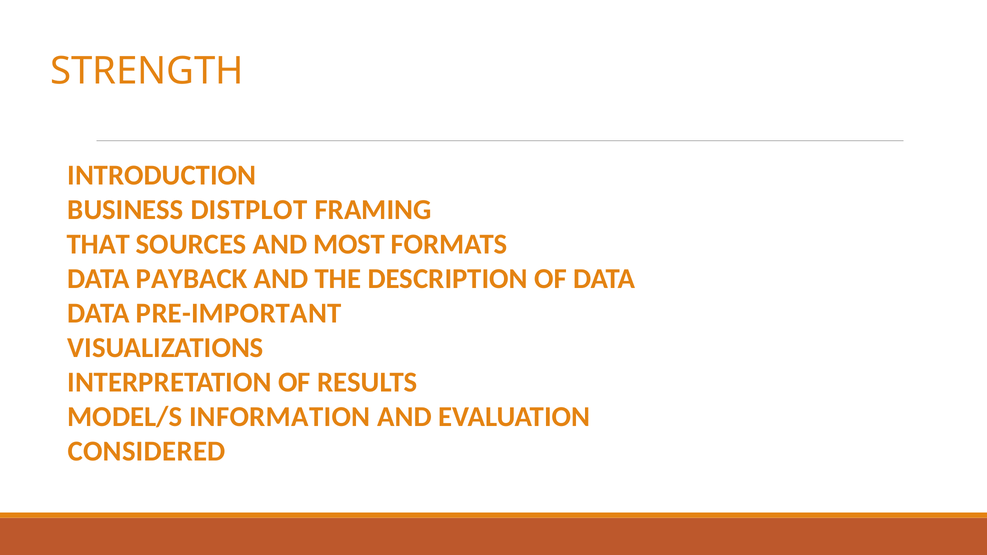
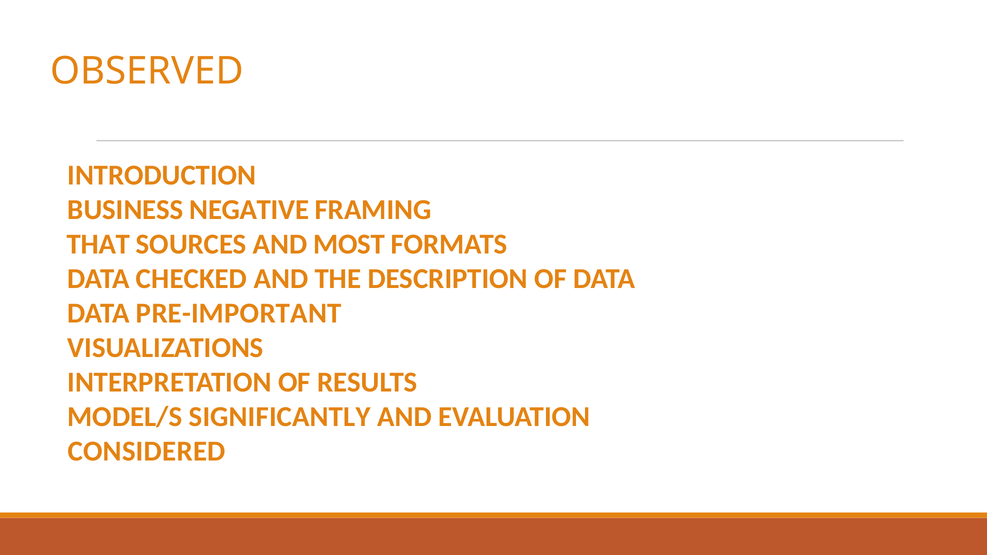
STRENGTH: STRENGTH -> OBSERVED
DISTPLOT: DISTPLOT -> NEGATIVE
PAYBACK: PAYBACK -> CHECKED
INFORMATION: INFORMATION -> SIGNIFICANTLY
